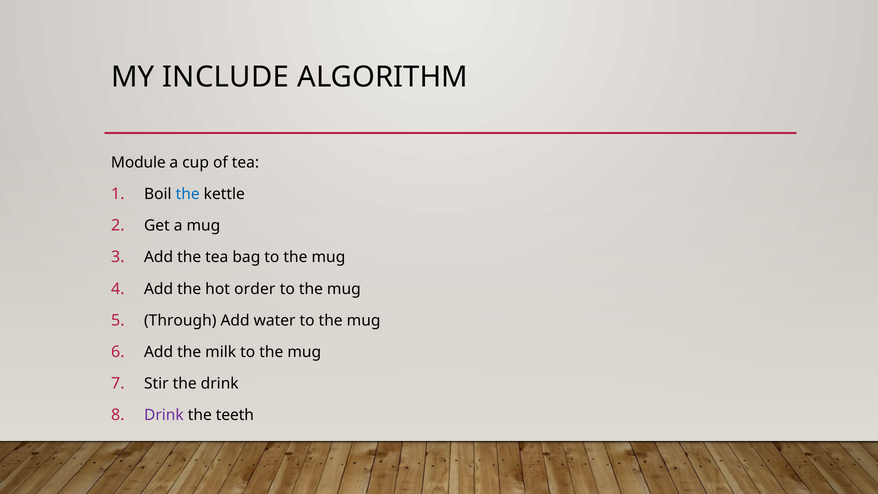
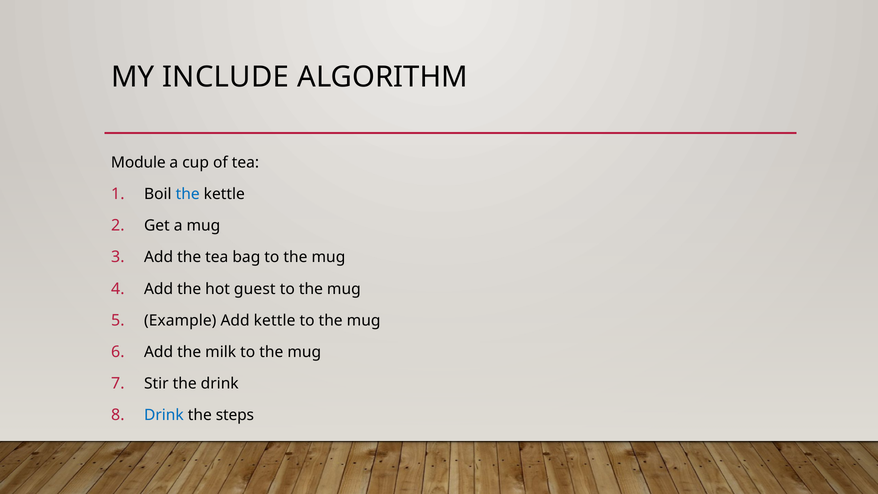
order: order -> guest
Through: Through -> Example
Add water: water -> kettle
Drink at (164, 415) colour: purple -> blue
teeth: teeth -> steps
